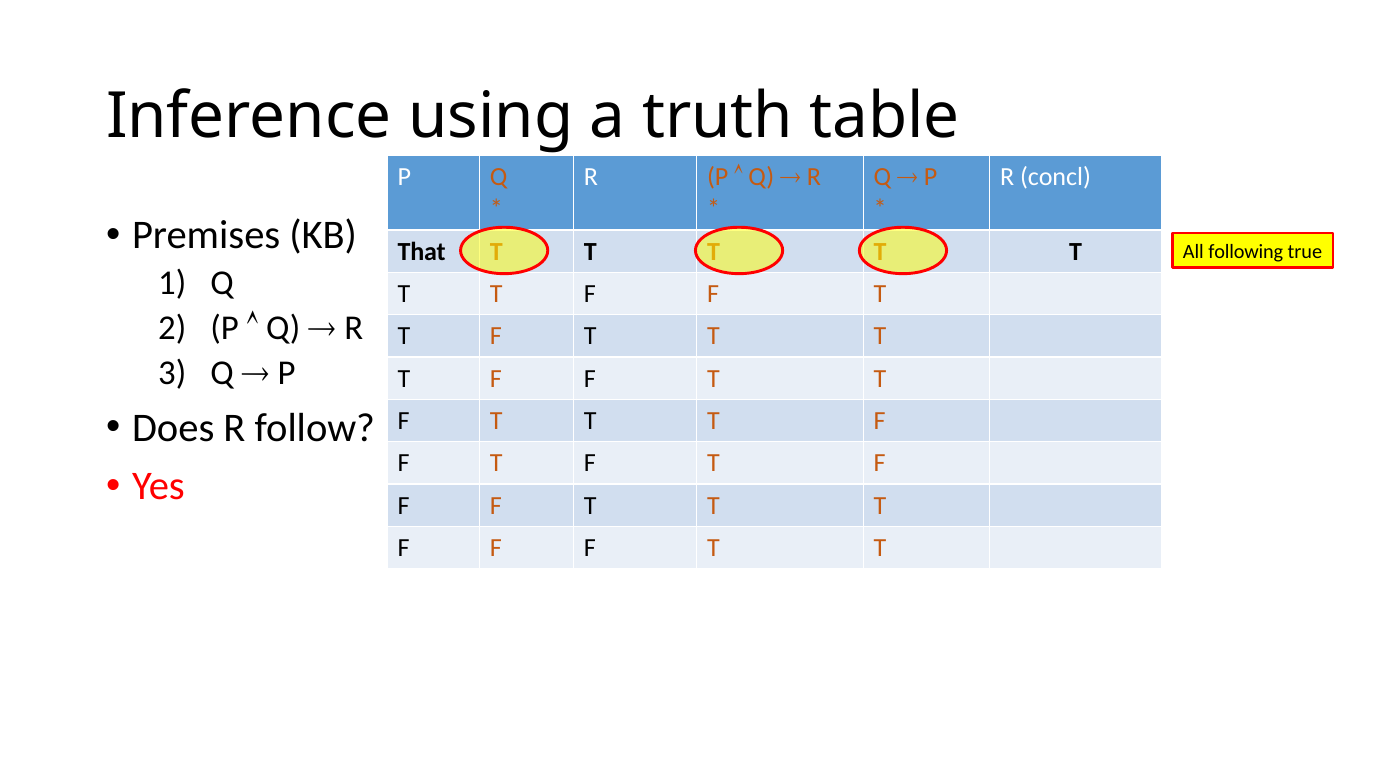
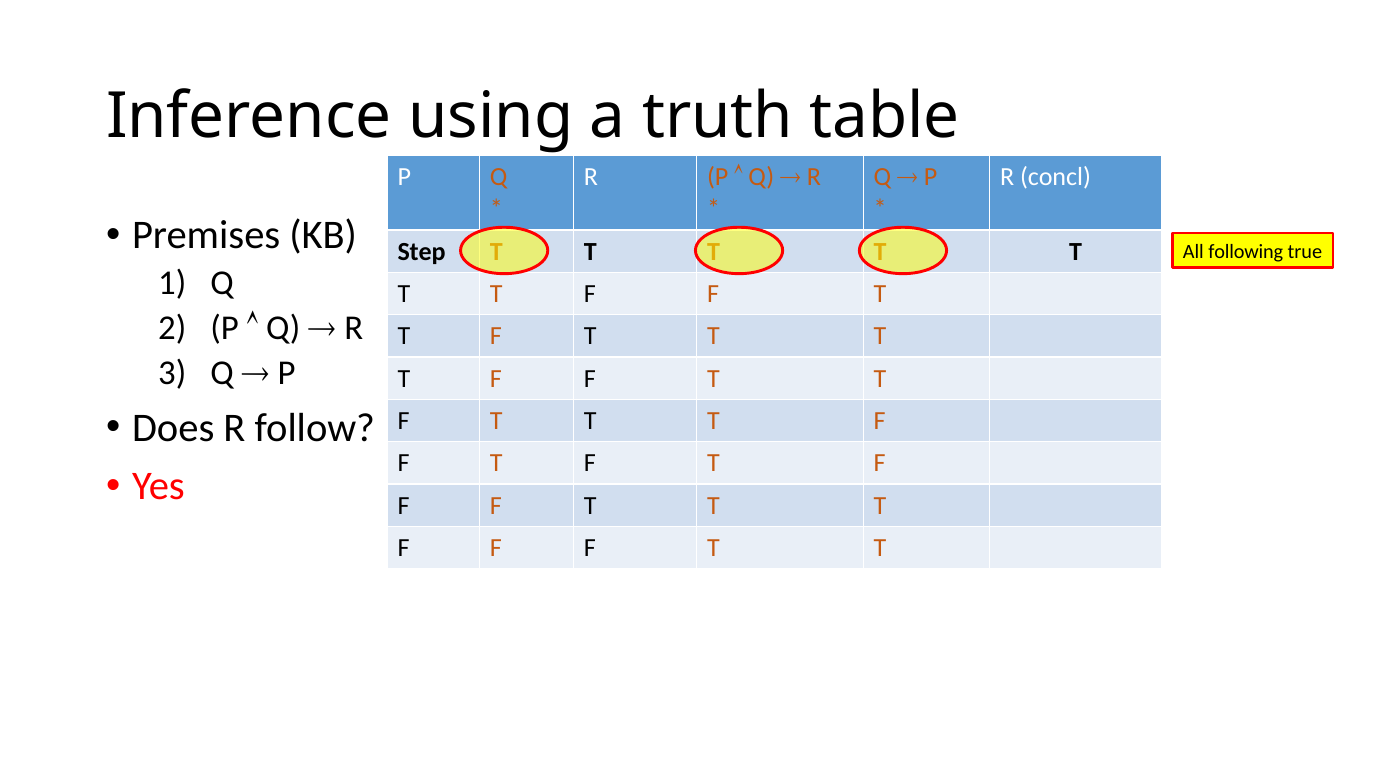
That: That -> Step
